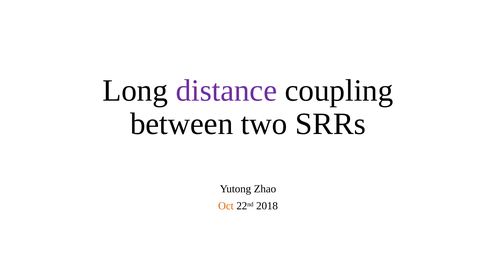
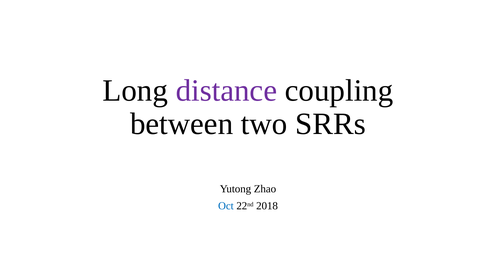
Oct colour: orange -> blue
